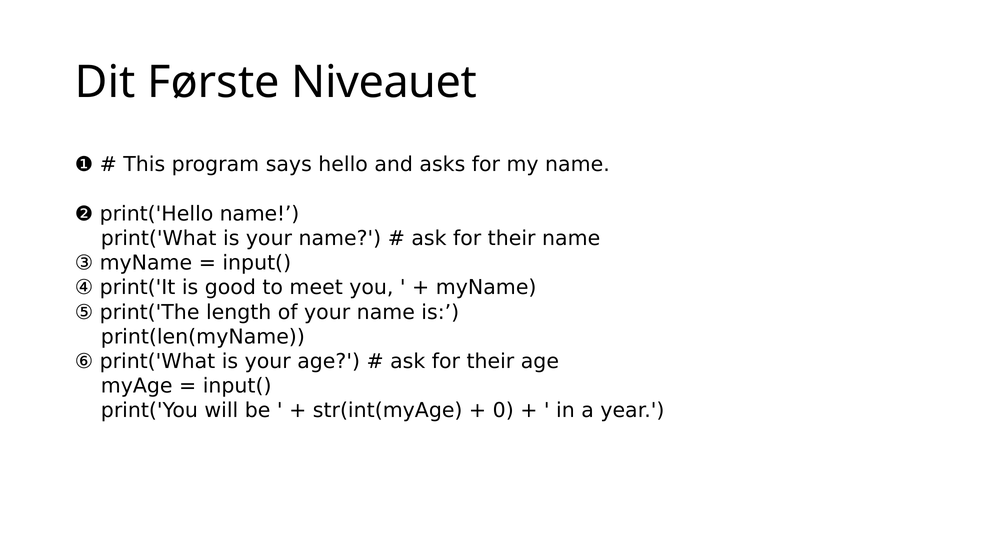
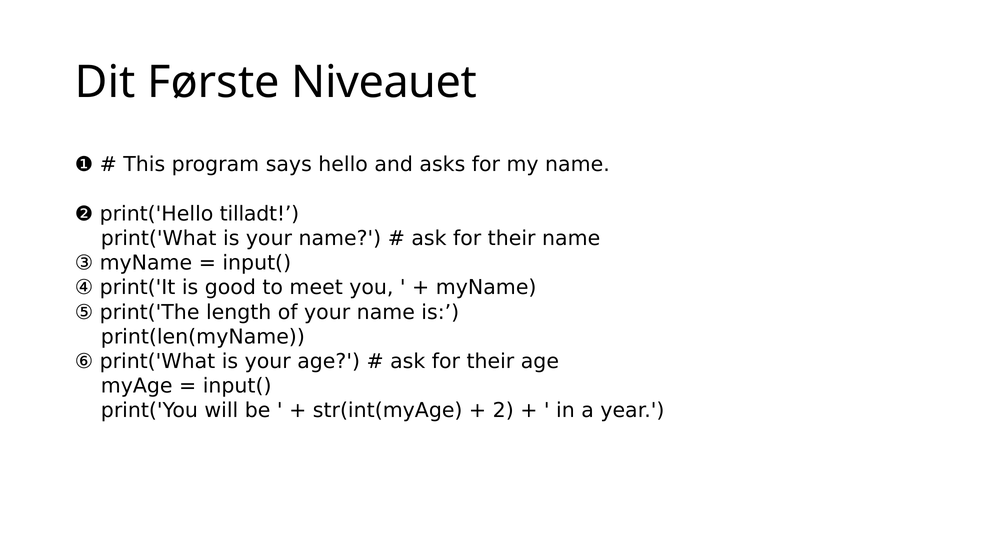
print('Hello name: name -> tilladt
0: 0 -> 2
